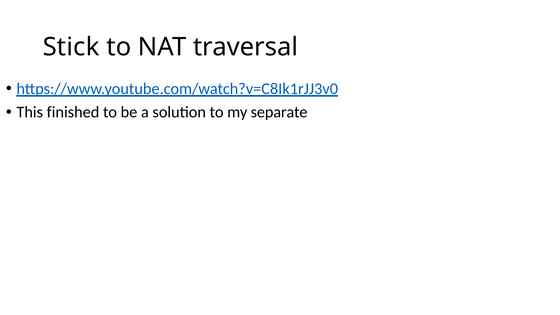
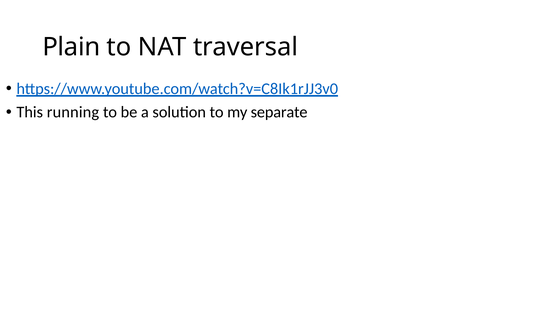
Stick: Stick -> Plain
finished: finished -> running
